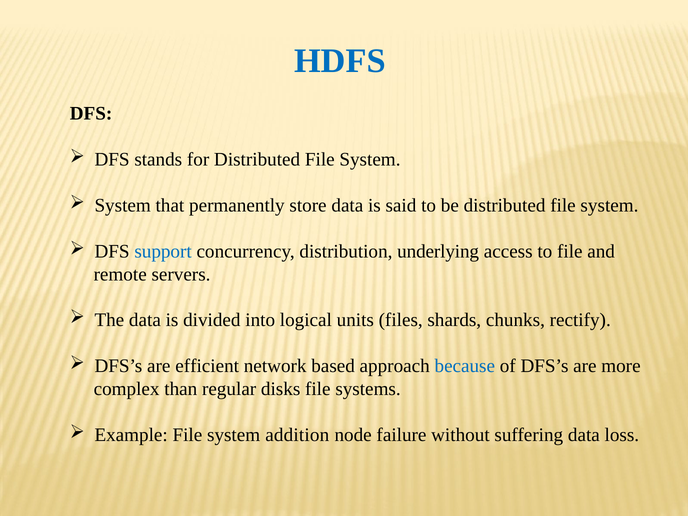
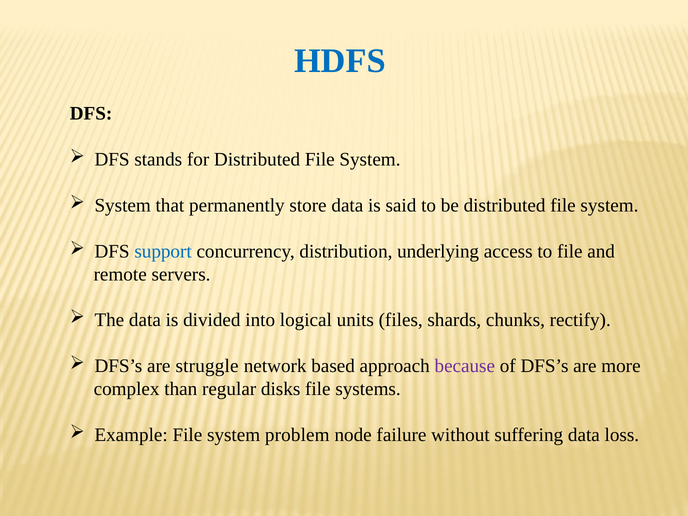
efficient: efficient -> struggle
because colour: blue -> purple
addition: addition -> problem
